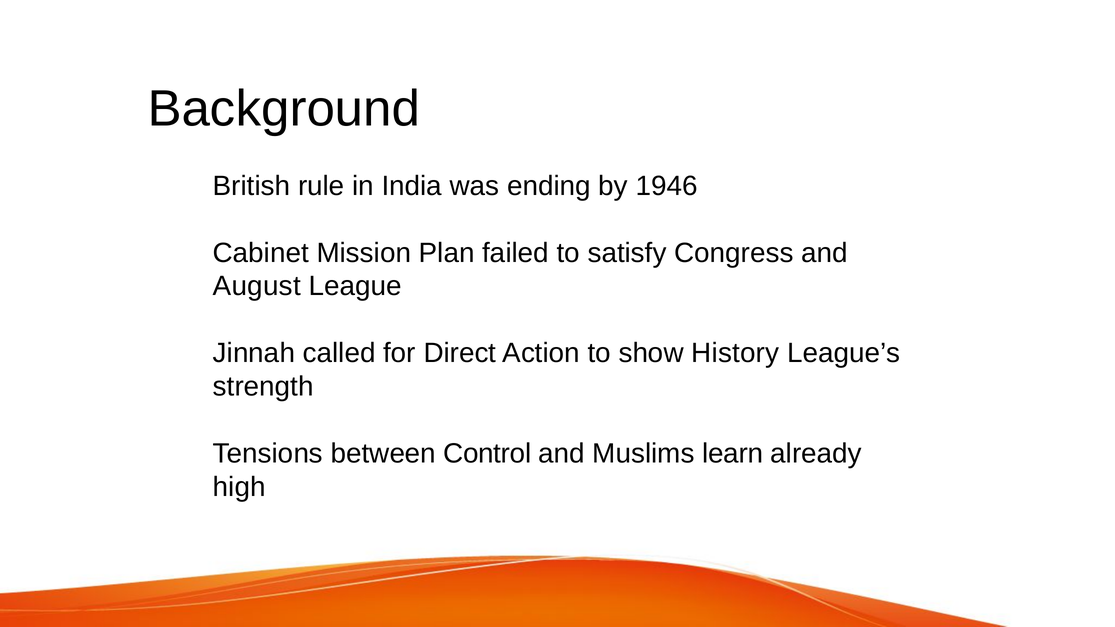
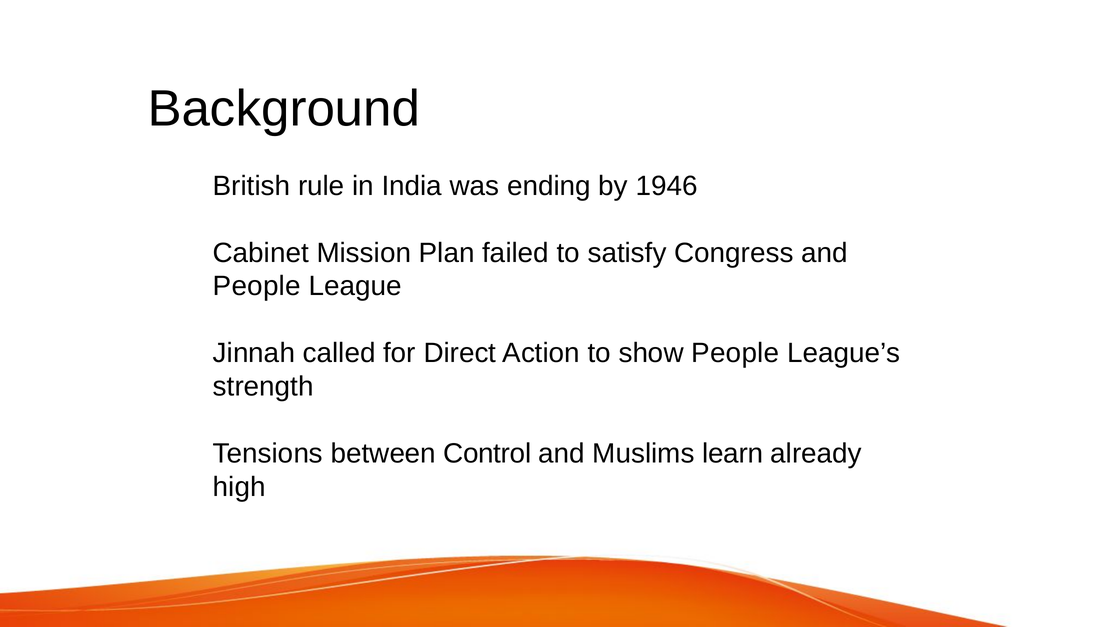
August at (257, 286): August -> People
show History: History -> People
